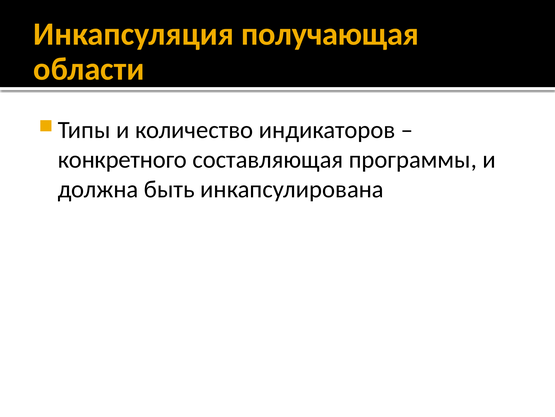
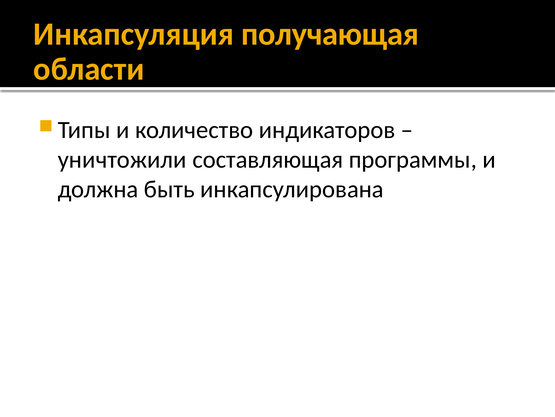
конкретного: конкретного -> уничтожили
